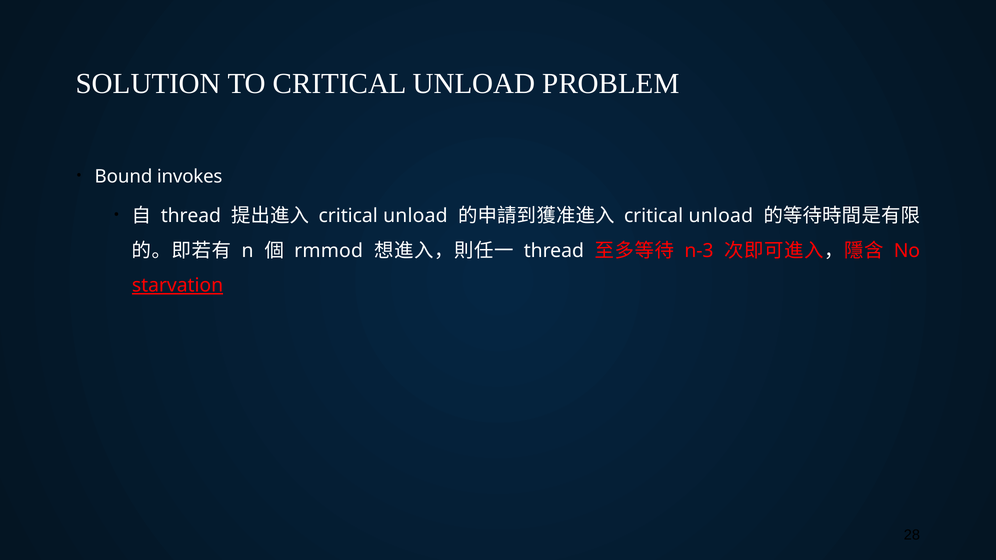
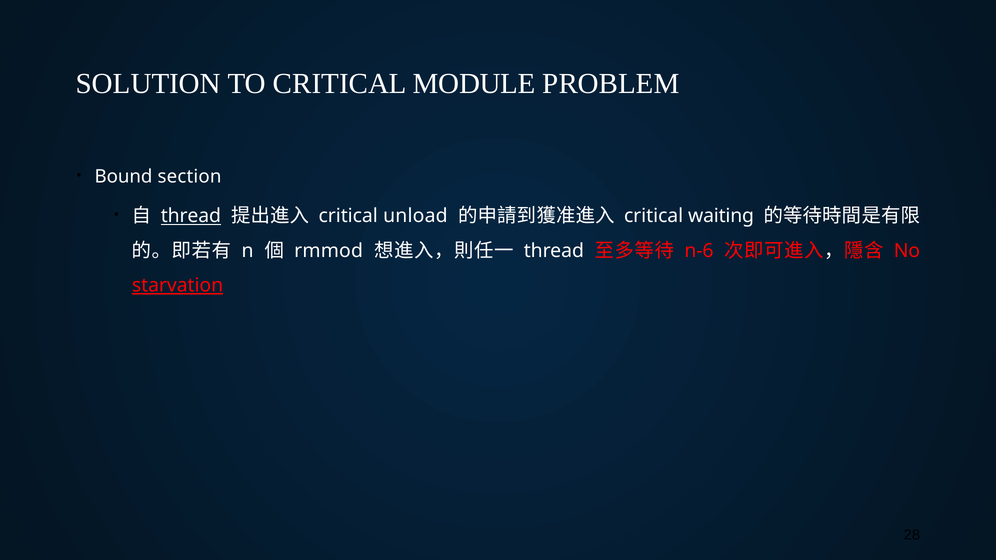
TO CRITICAL UNLOAD: UNLOAD -> MODULE
invokes: invokes -> section
thread at (191, 216) underline: none -> present
unload at (721, 216): unload -> waiting
n-3: n-3 -> n-6
